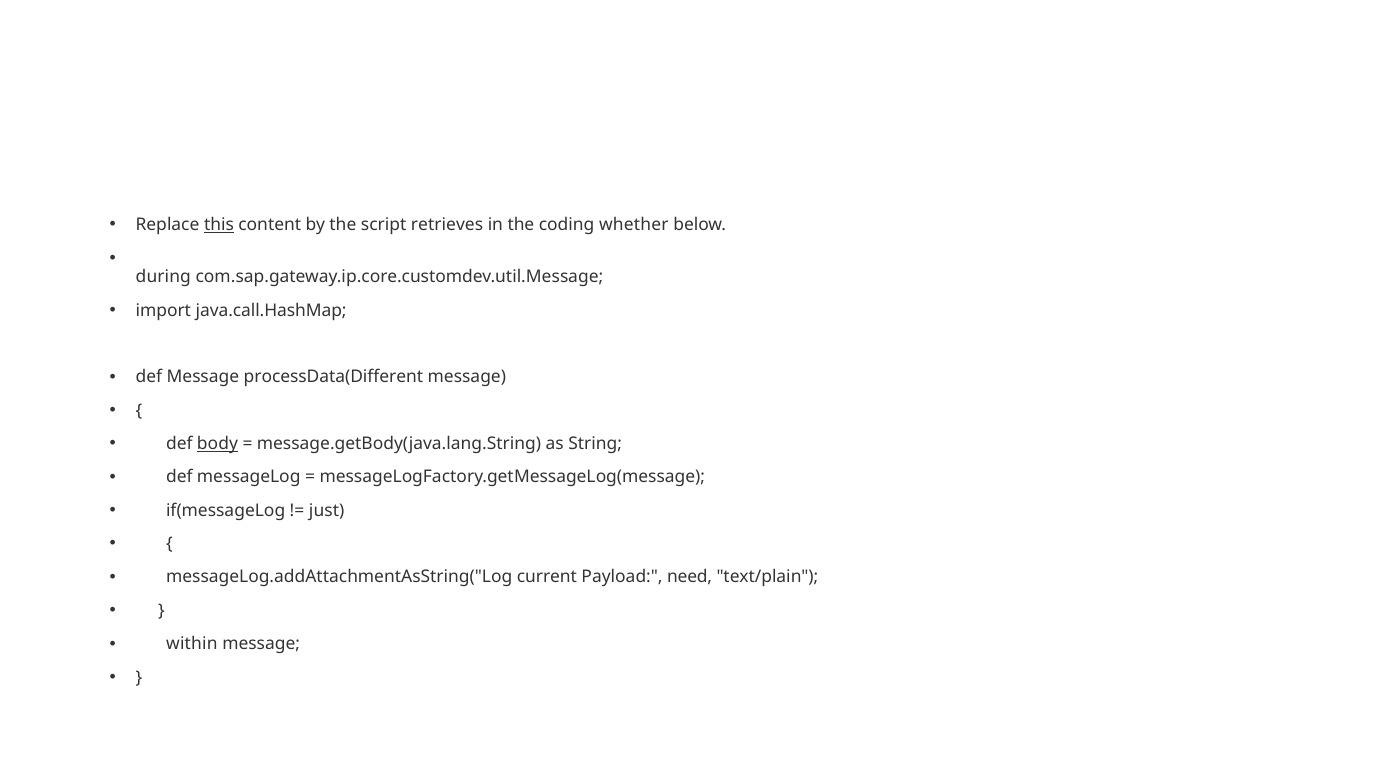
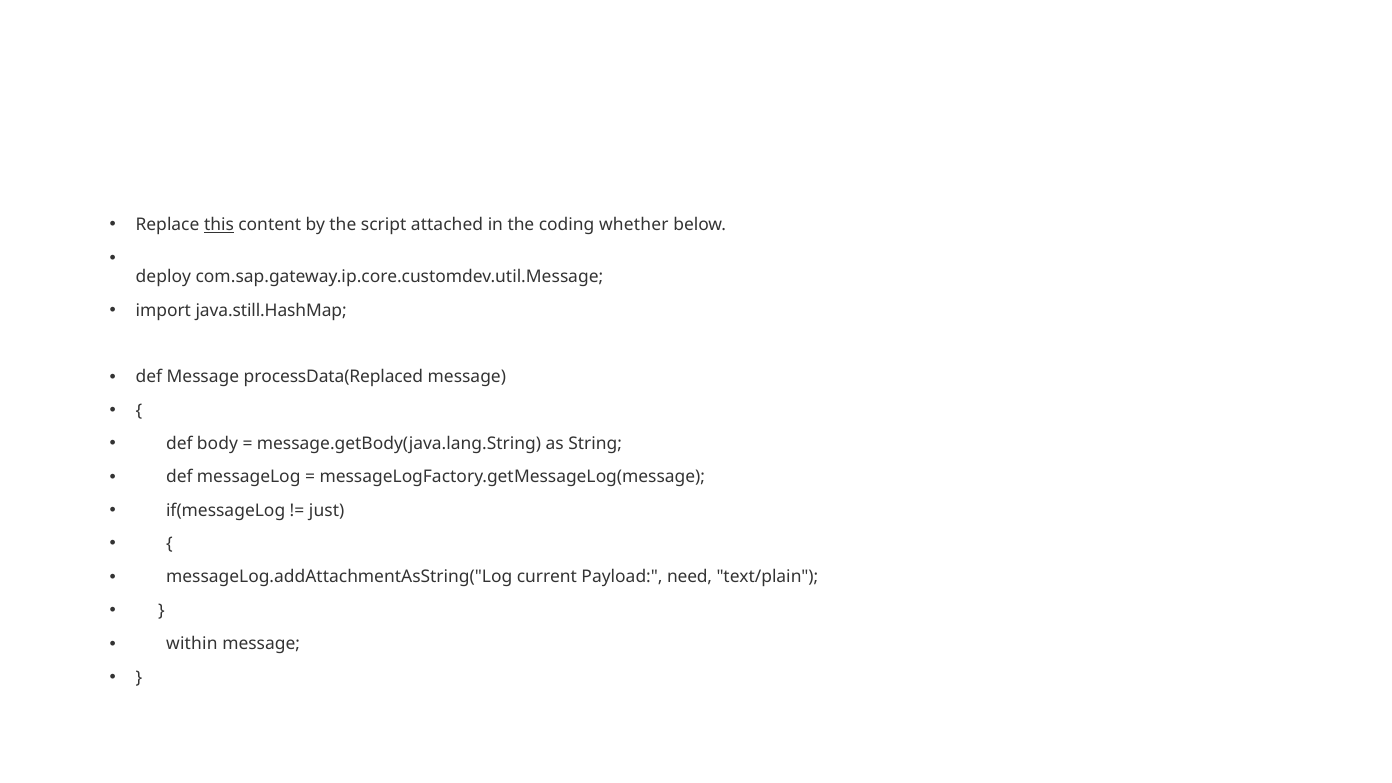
retrieves: retrieves -> attached
during: during -> deploy
java.call.HashMap: java.call.HashMap -> java.still.HashMap
processData(Different: processData(Different -> processData(Replaced
body underline: present -> none
